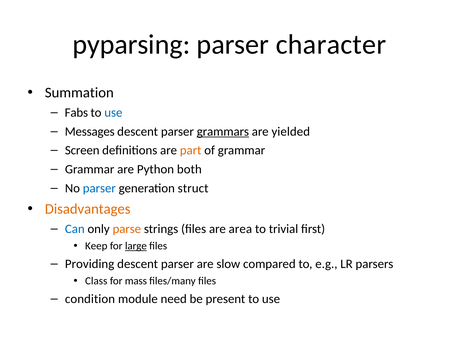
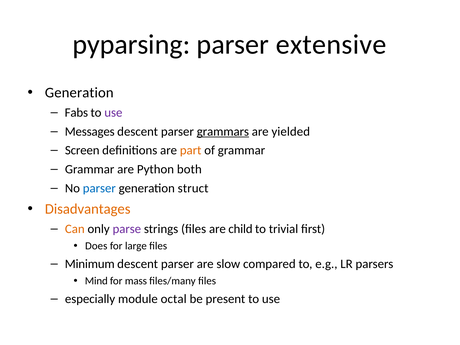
character: character -> extensive
Summation at (79, 93): Summation -> Generation
use at (113, 113) colour: blue -> purple
Can colour: blue -> orange
parse colour: orange -> purple
area: area -> child
Keep: Keep -> Does
large underline: present -> none
Providing: Providing -> Minimum
Class: Class -> Mind
condition: condition -> especially
need: need -> octal
